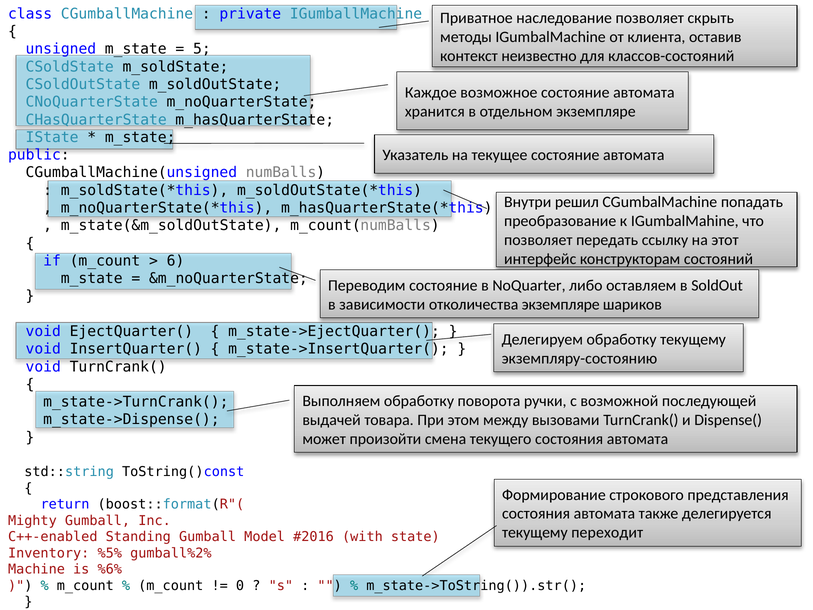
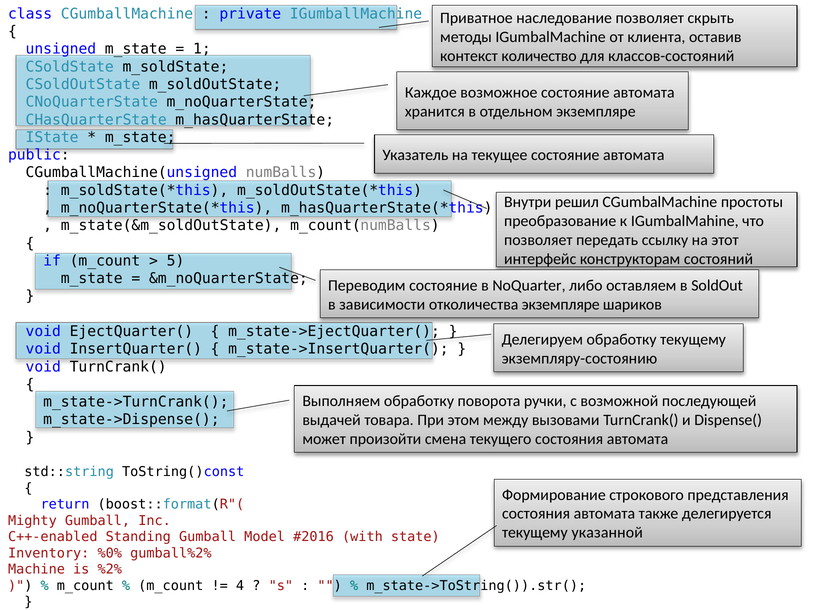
5: 5 -> 1
неизвестно: неизвестно -> количество
попадать: попадать -> простоты
6: 6 -> 5
переходит: переходит -> указанной
%5%: %5% -> %0%
%6%: %6% -> %2%
0: 0 -> 4
